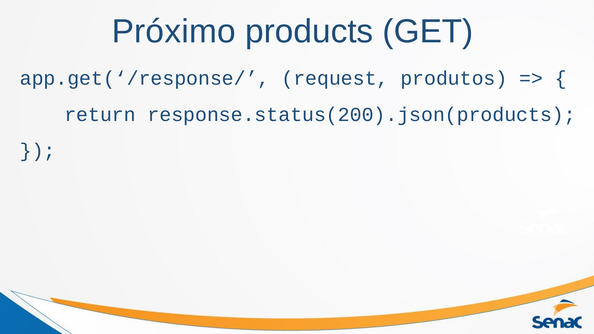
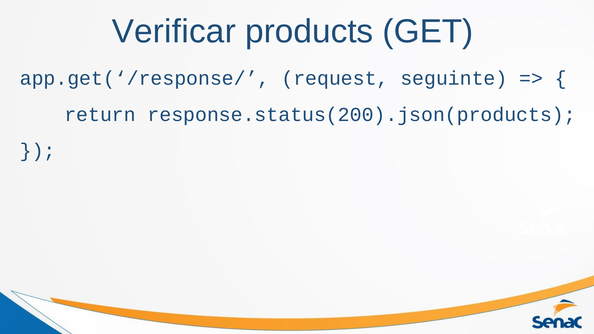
Próximo: Próximo -> Verificar
produtos: produtos -> seguinte
